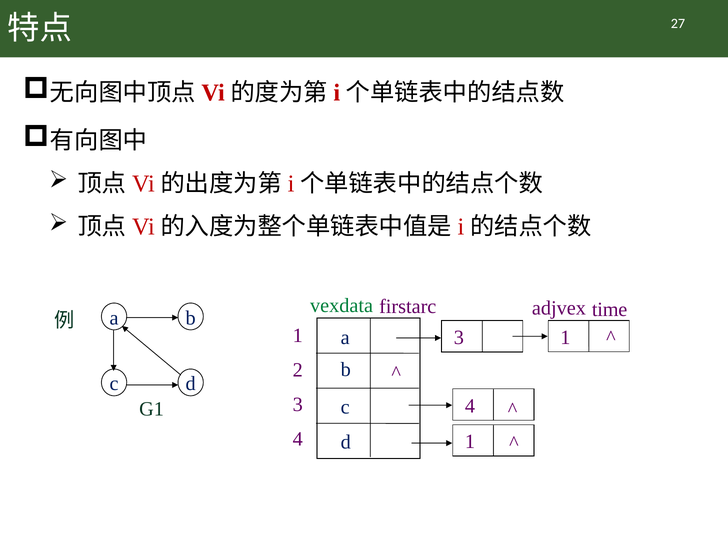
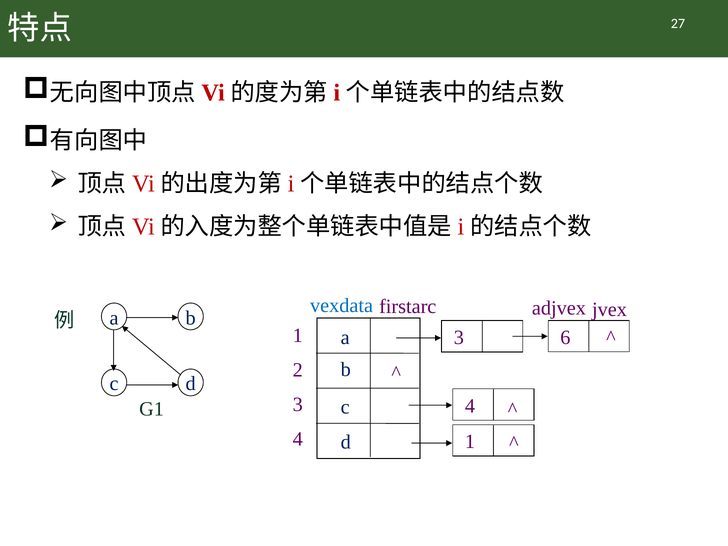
vexdata colour: green -> blue
time: time -> jvex
3 1: 1 -> 6
